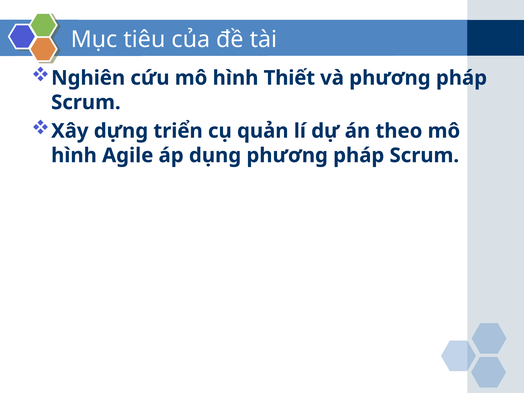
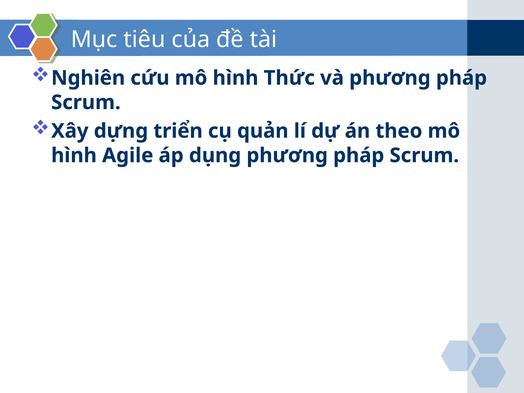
Thiết: Thiết -> Thức
